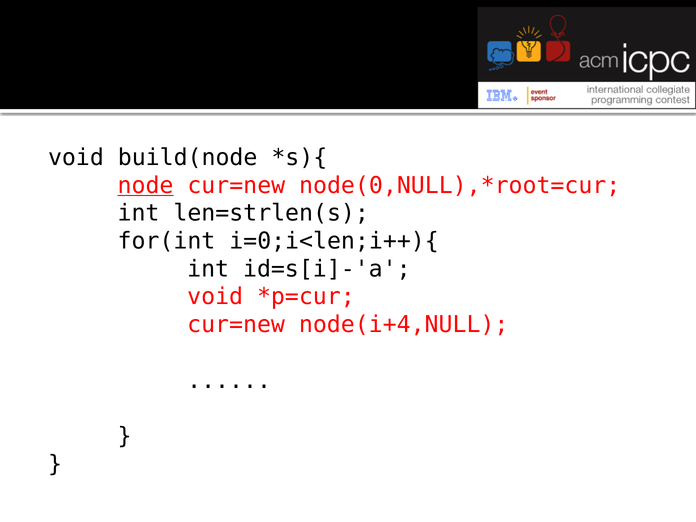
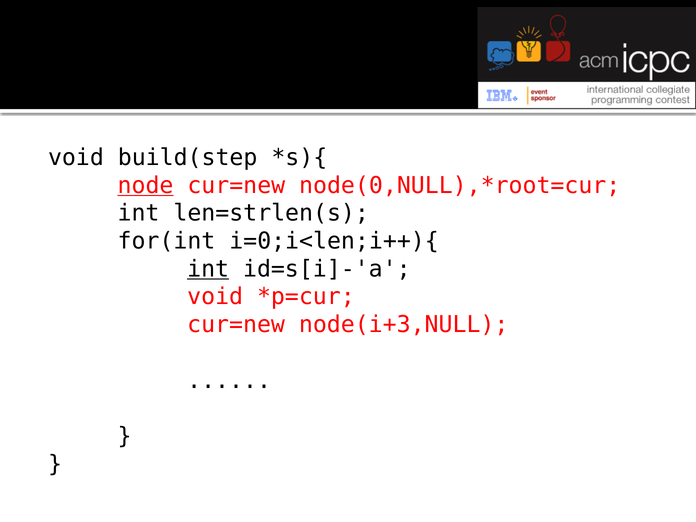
build(node: build(node -> build(step
int at (208, 269) underline: none -> present
node(i+4,NULL: node(i+4,NULL -> node(i+3,NULL
